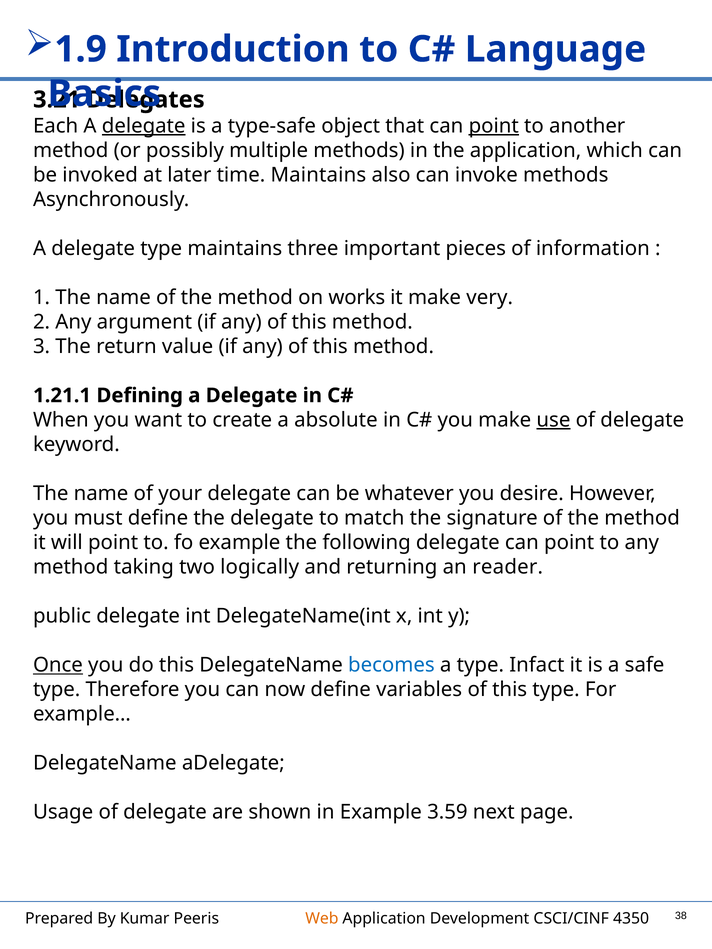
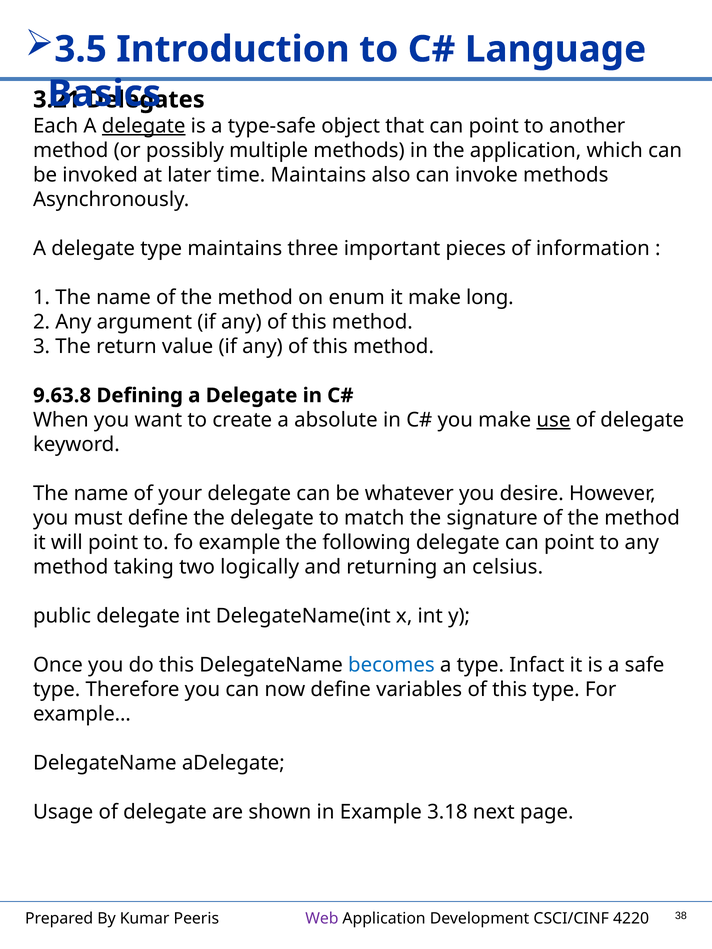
1.9: 1.9 -> 3.5
point at (494, 126) underline: present -> none
works: works -> enum
very: very -> long
1.21.1: 1.21.1 -> 9.63.8
reader: reader -> celsius
Once underline: present -> none
3.59: 3.59 -> 3.18
Web colour: orange -> purple
4350: 4350 -> 4220
